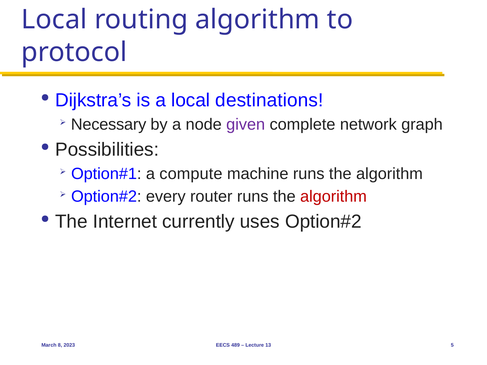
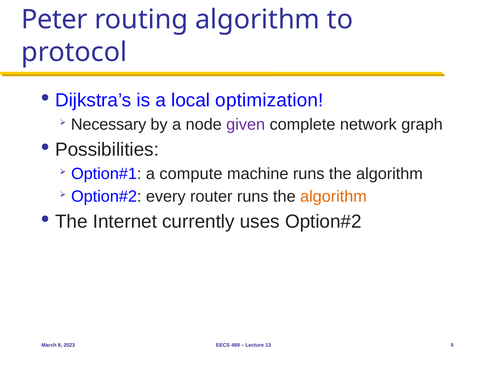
Local at (54, 20): Local -> Peter
destinations: destinations -> optimization
algorithm at (333, 197) colour: red -> orange
